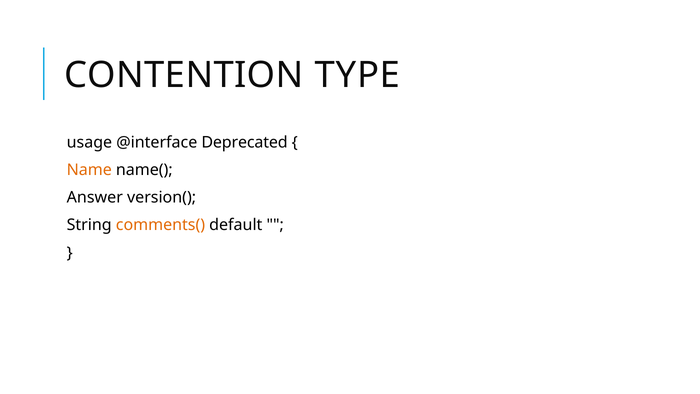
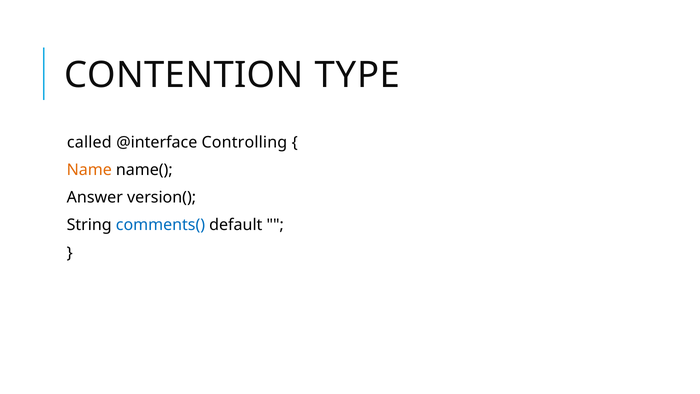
usage: usage -> called
Deprecated: Deprecated -> Controlling
comments( colour: orange -> blue
